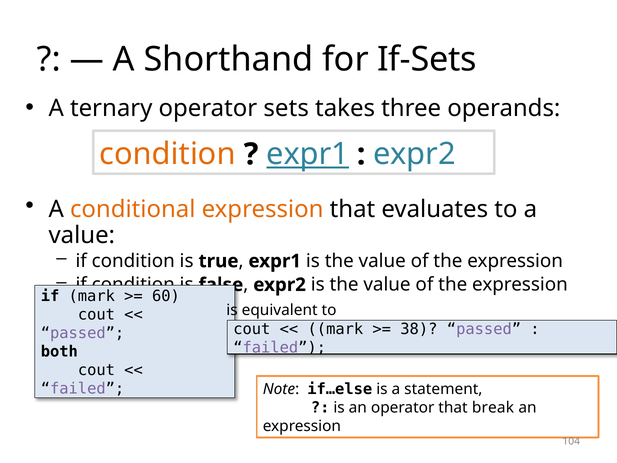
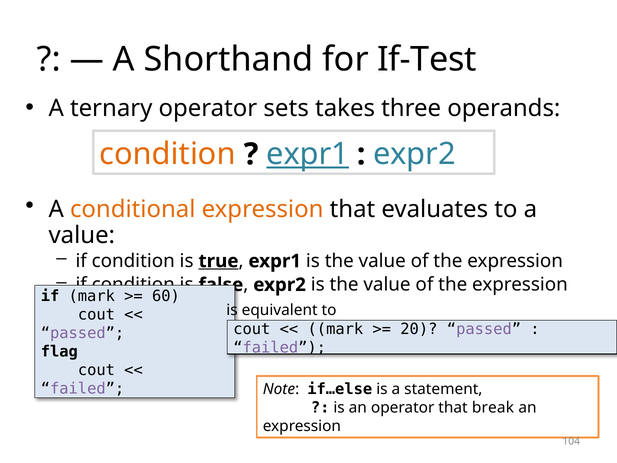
If-Sets: If-Sets -> If-Test
true underline: none -> present
38: 38 -> 20
both: both -> flag
